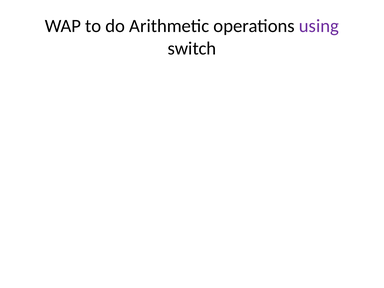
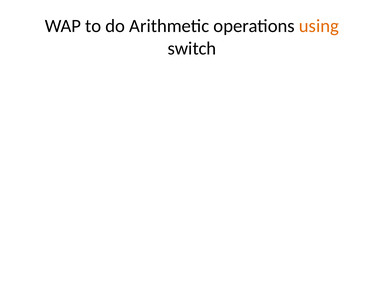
using colour: purple -> orange
